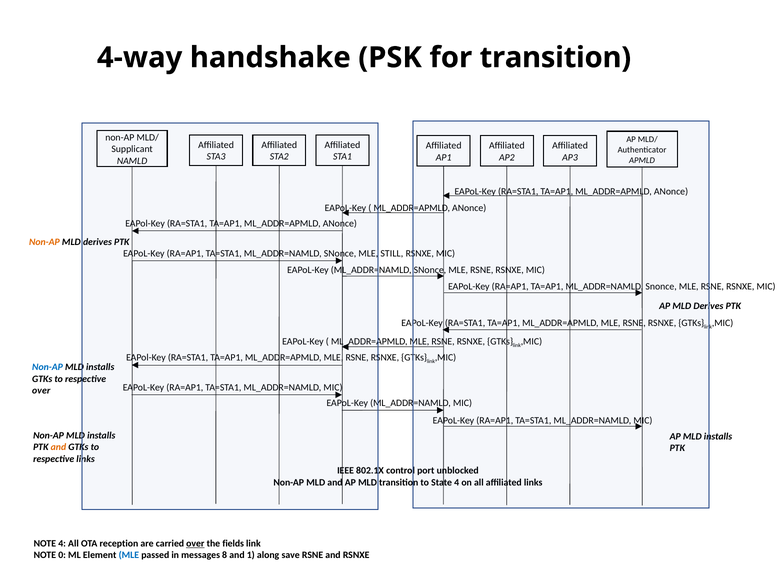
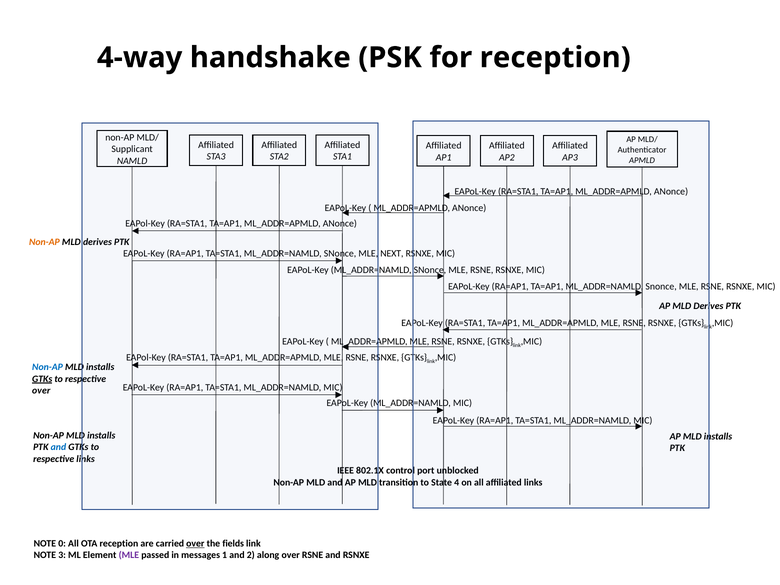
for transition: transition -> reception
STILL: STILL -> NEXT
GTKs at (42, 379) underline: none -> present
and at (58, 447) colour: orange -> blue
NOTE 4: 4 -> 0
0: 0 -> 3
MLE at (129, 555) colour: blue -> purple
8: 8 -> 1
1: 1 -> 2
along save: save -> over
